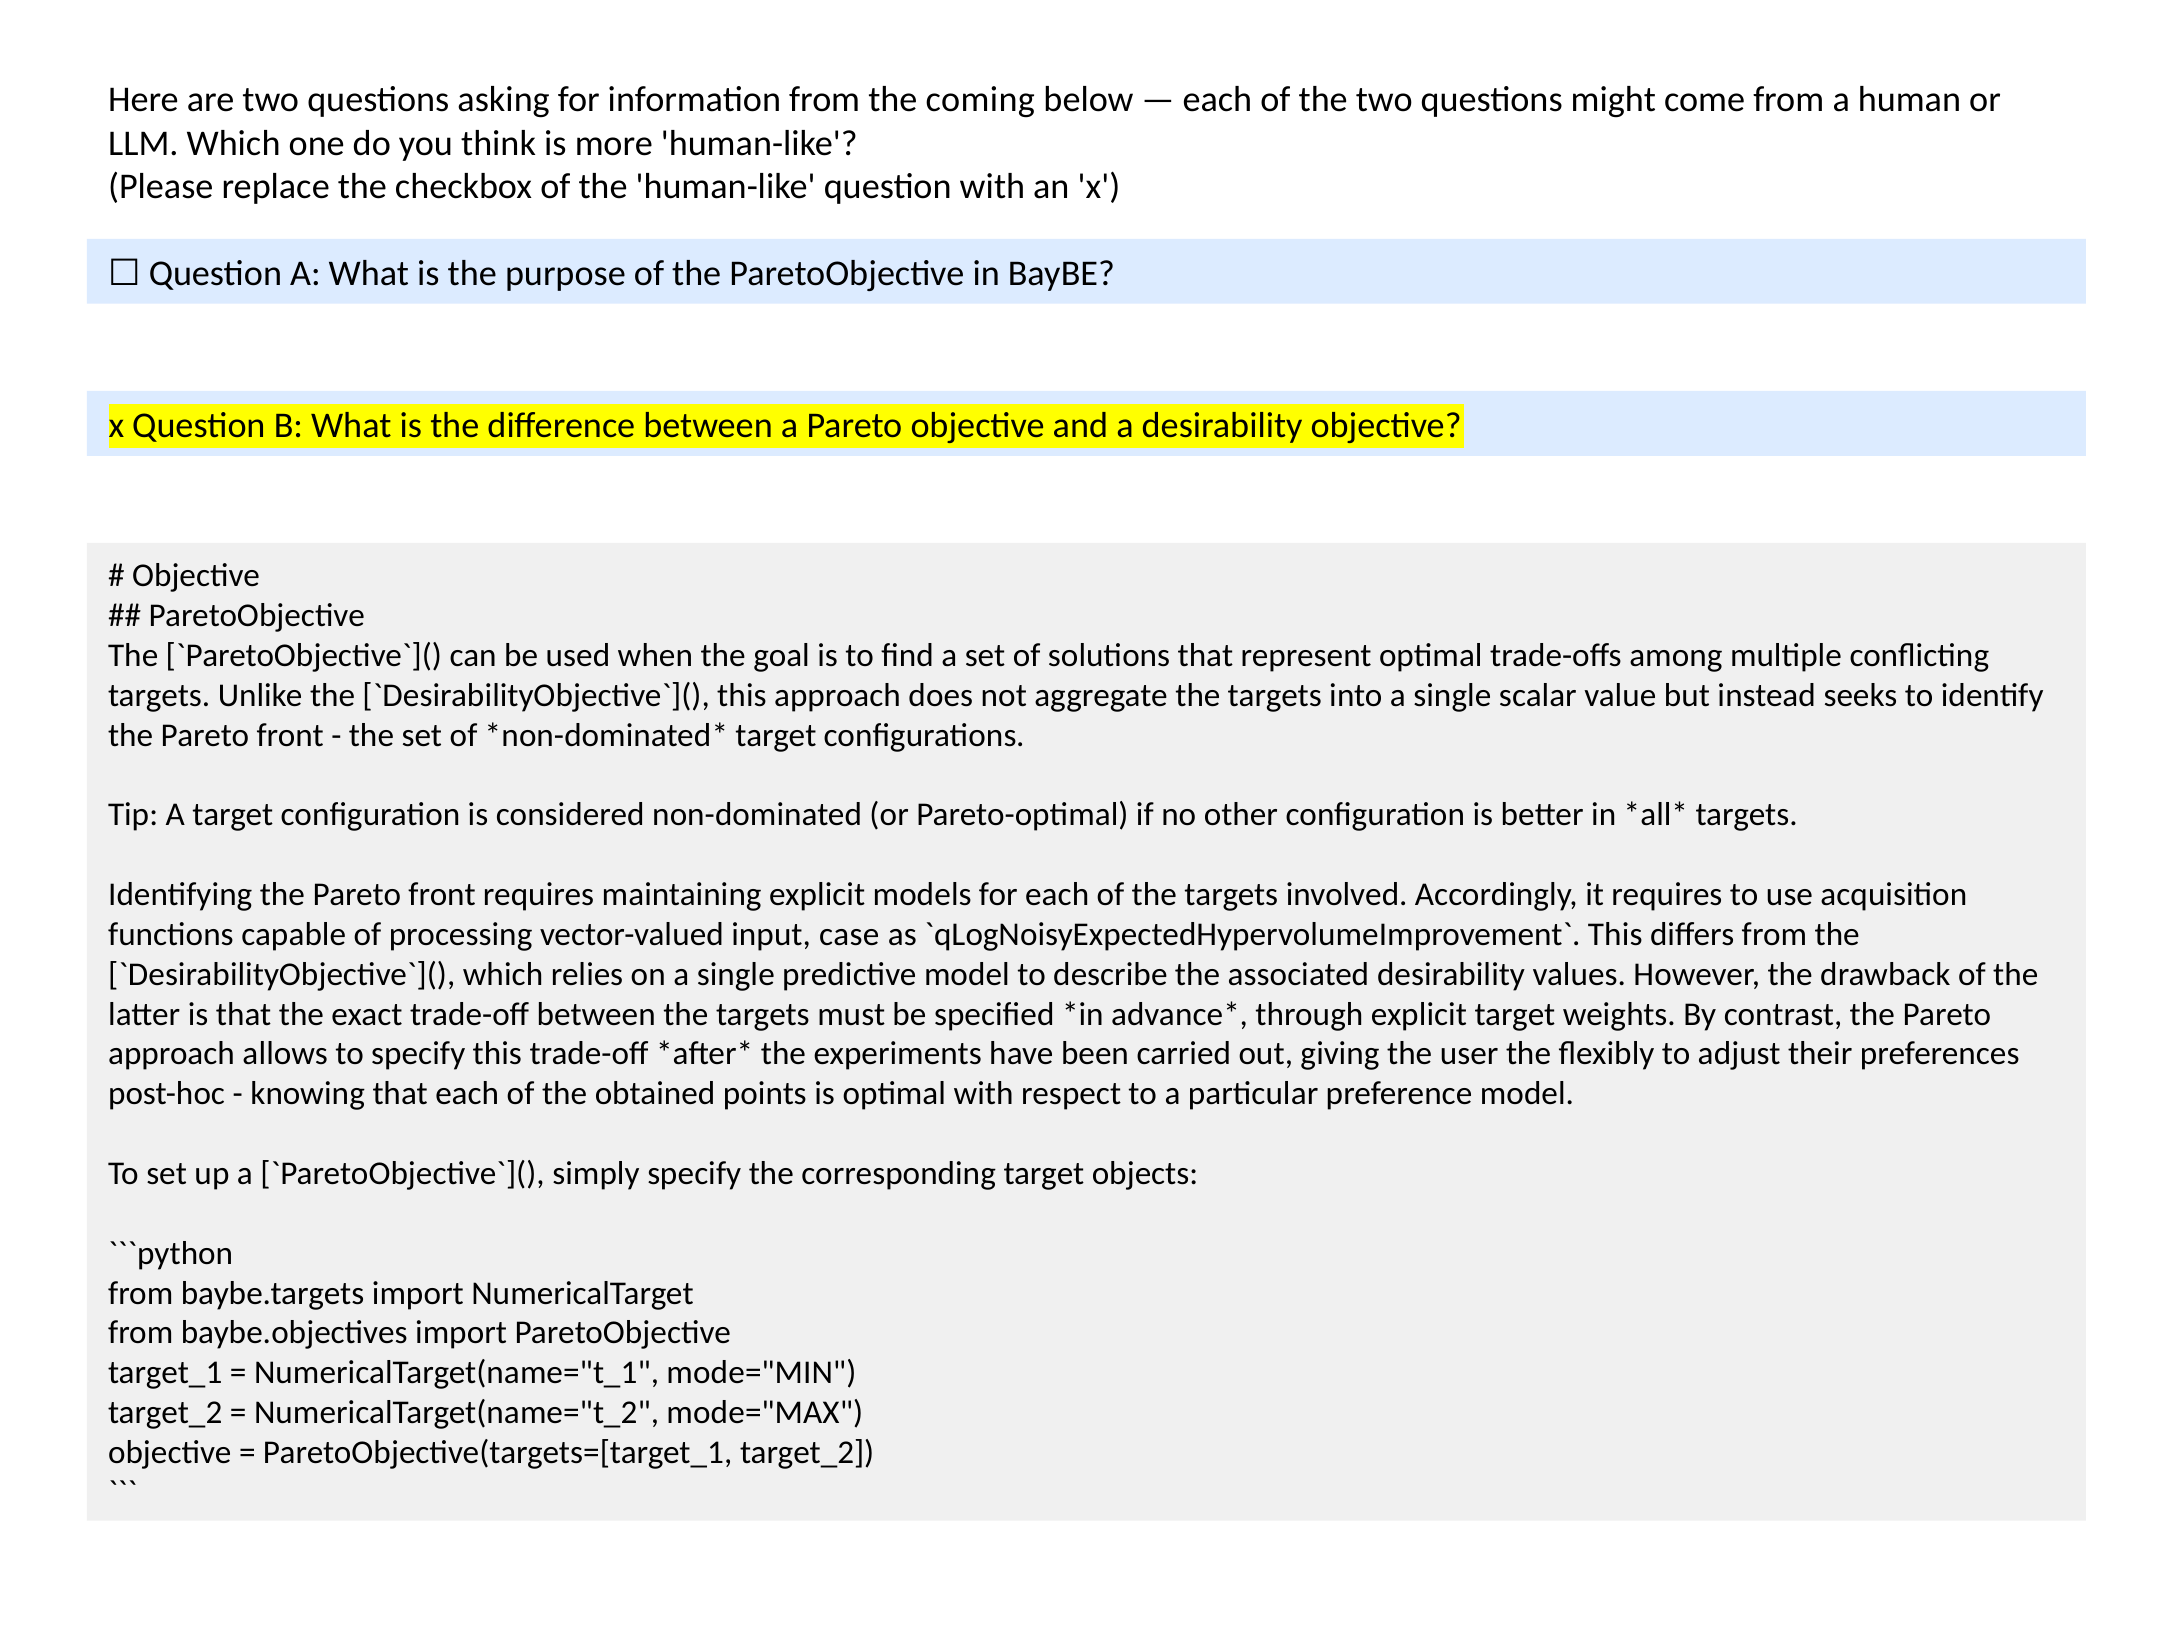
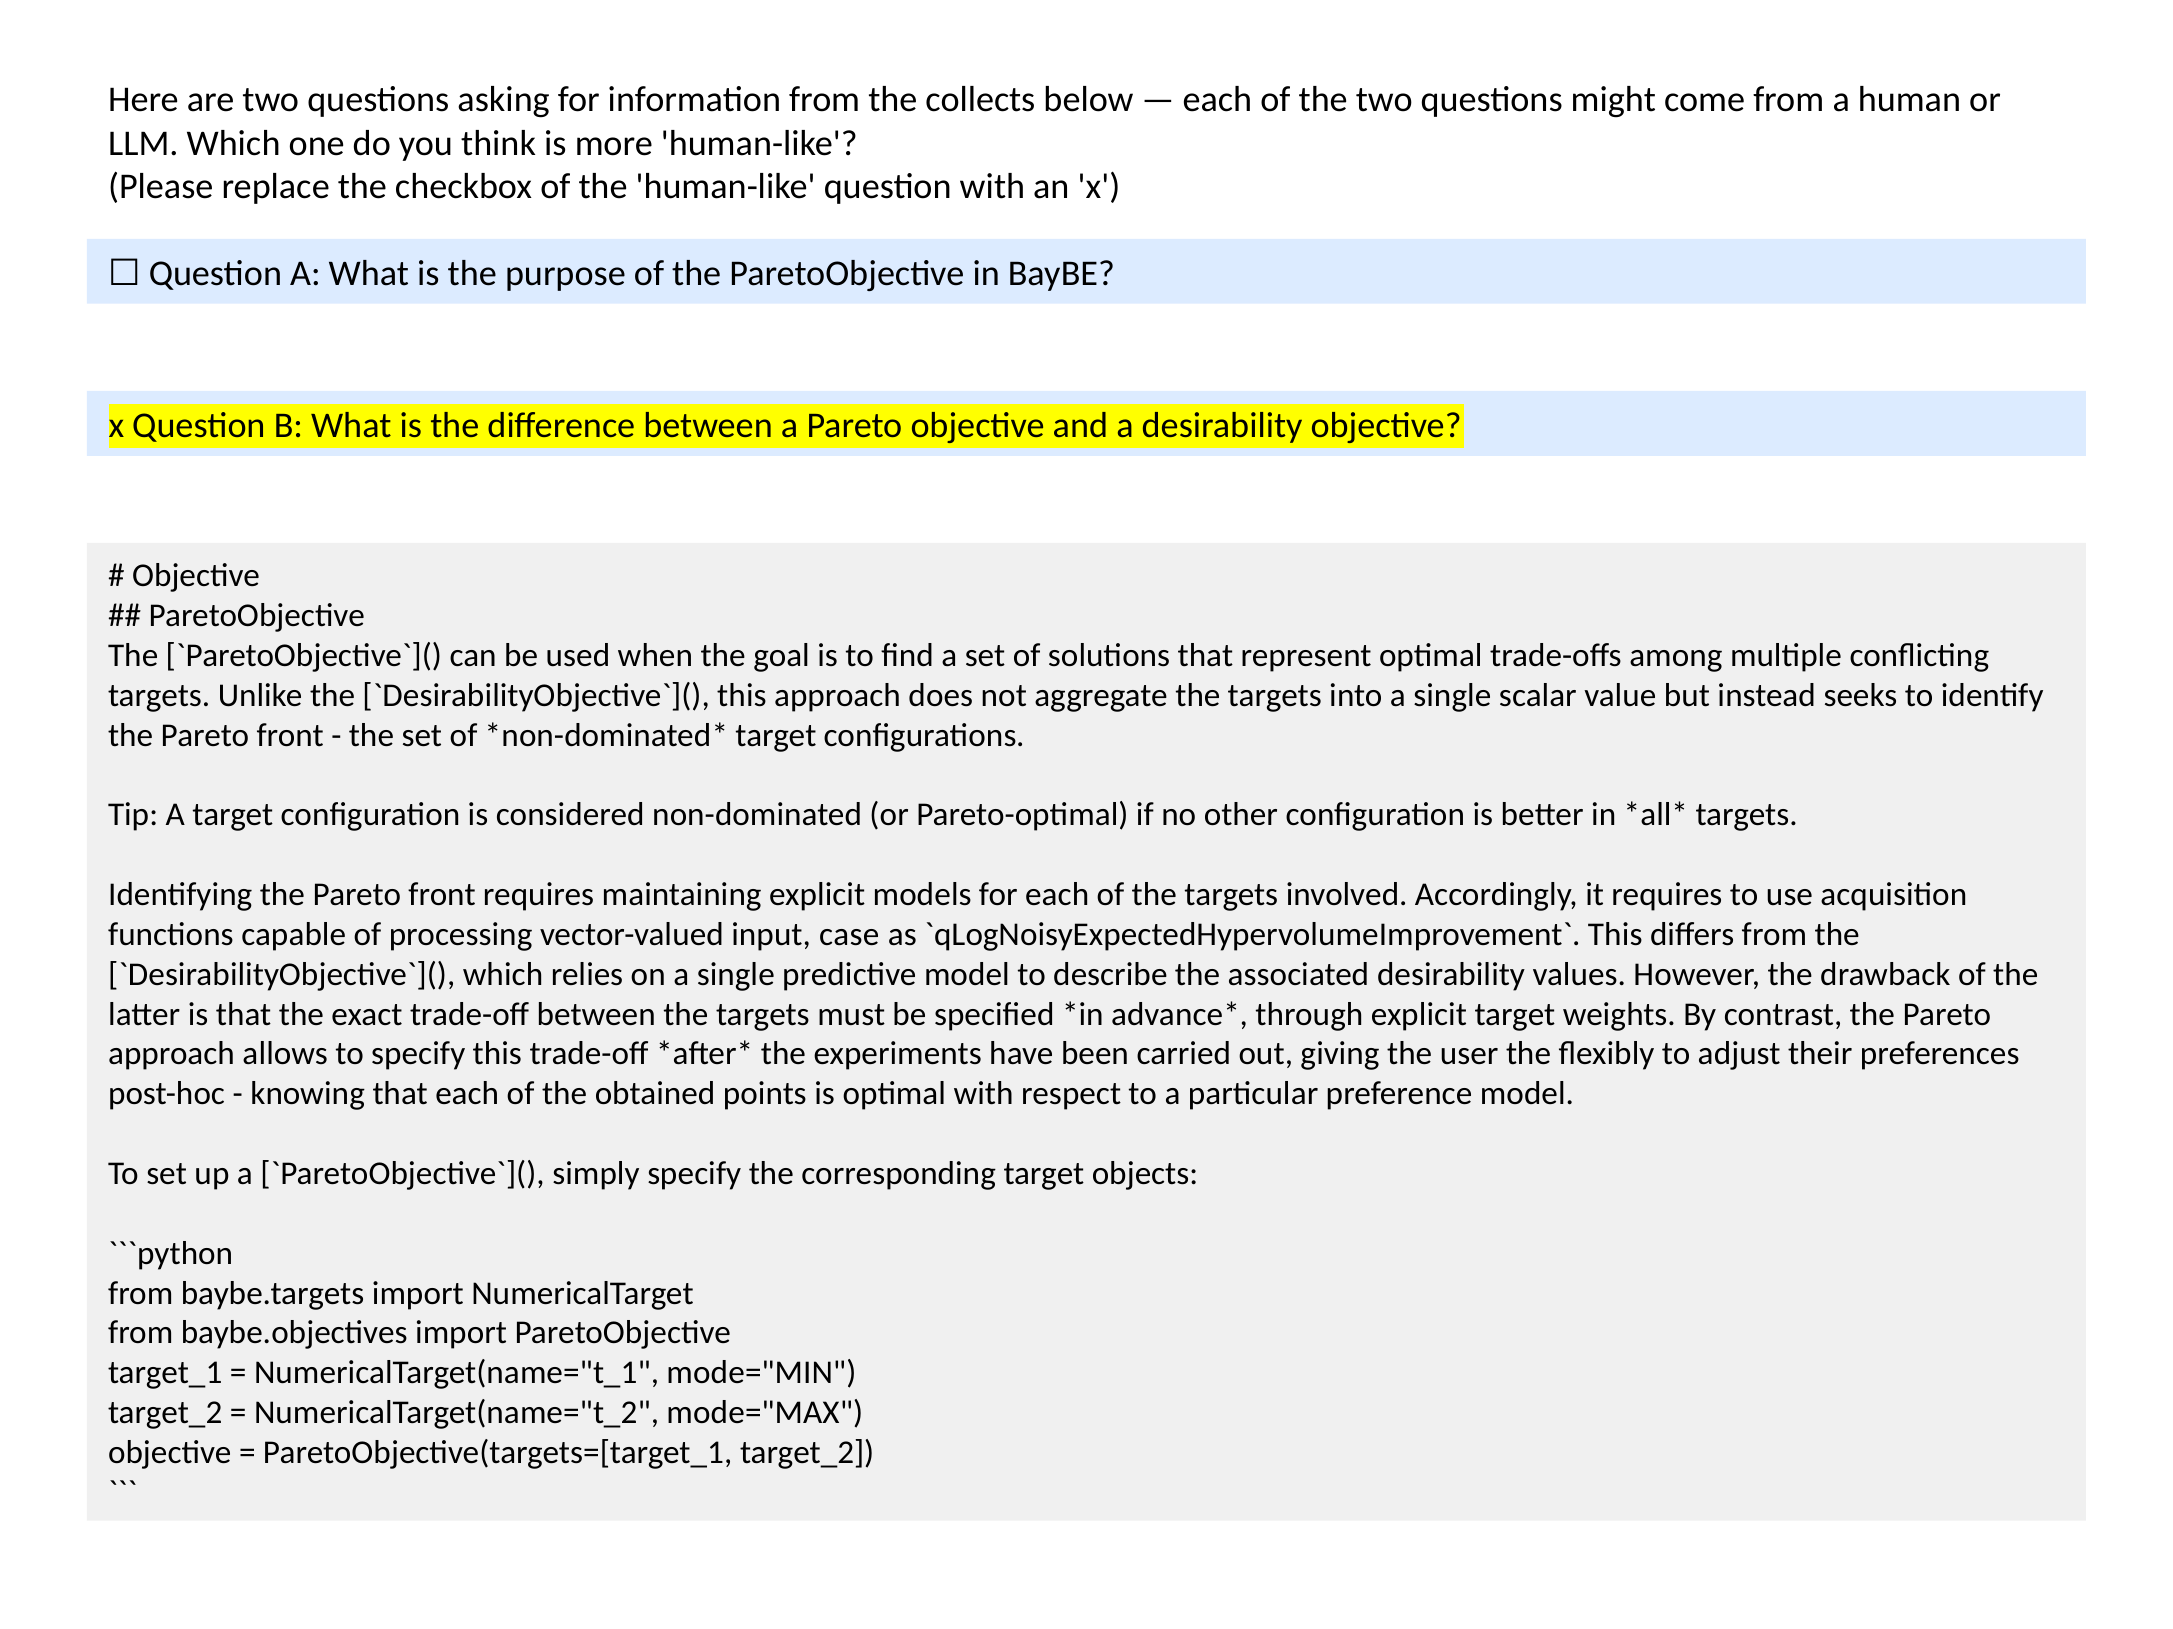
coming: coming -> collects
